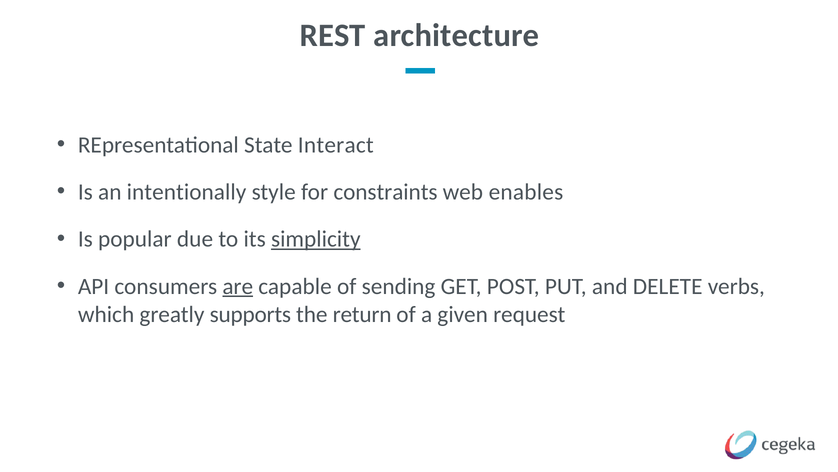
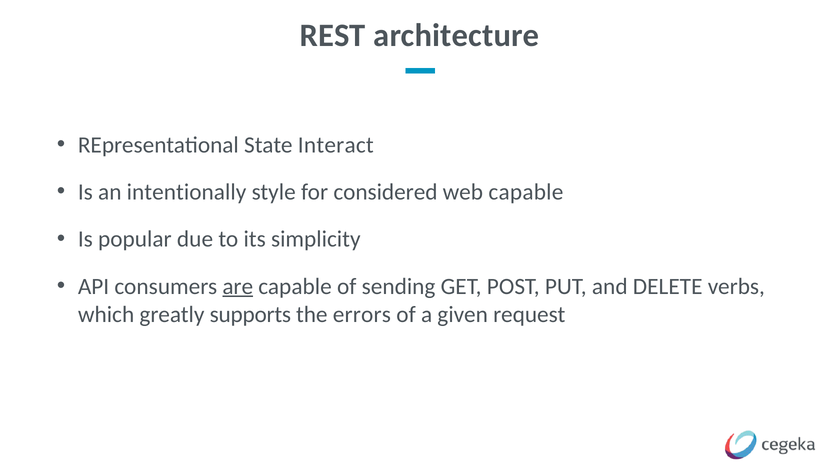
constraints: constraints -> considered
web enables: enables -> capable
simplicity underline: present -> none
return: return -> errors
